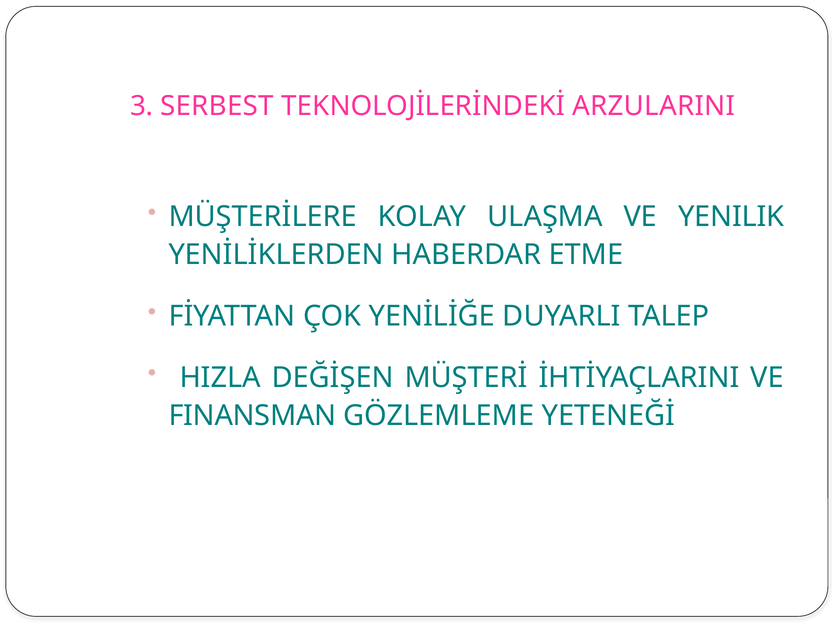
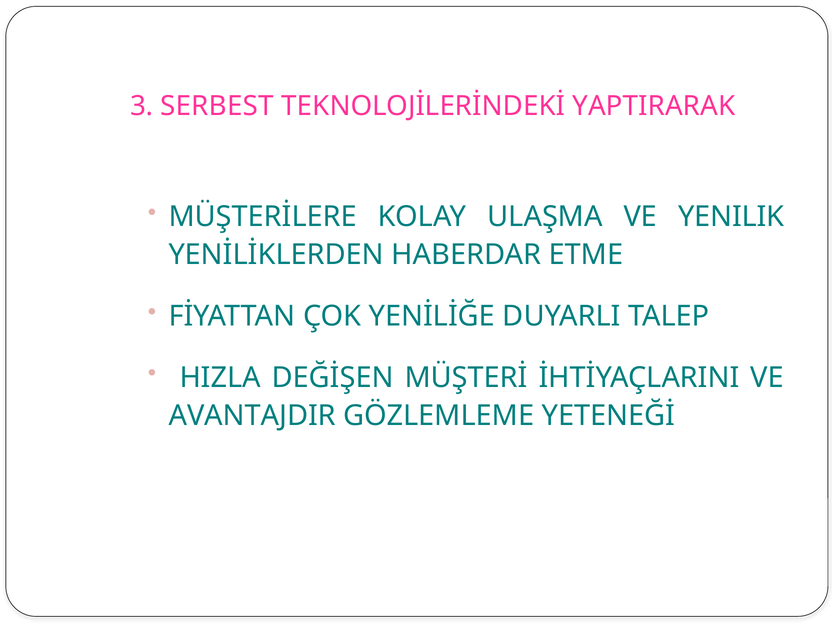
ARZULARINI: ARZULARINI -> YAPTIRARAK
FINANSMAN: FINANSMAN -> AVANTAJDIR
